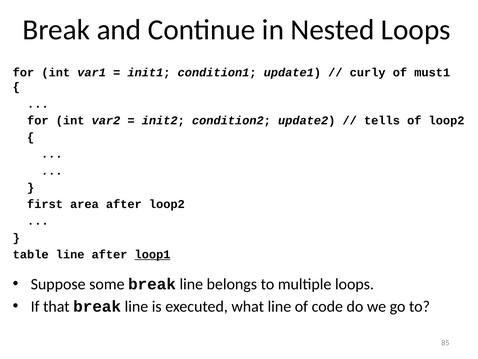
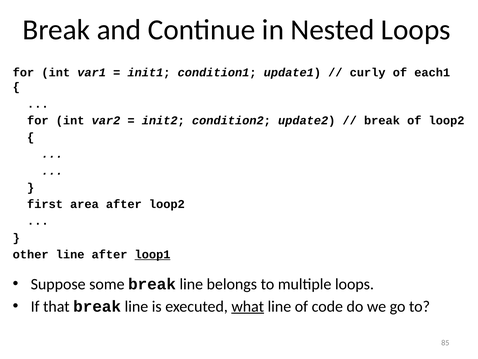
must1: must1 -> each1
tells at (382, 120): tells -> break
table: table -> other
what underline: none -> present
